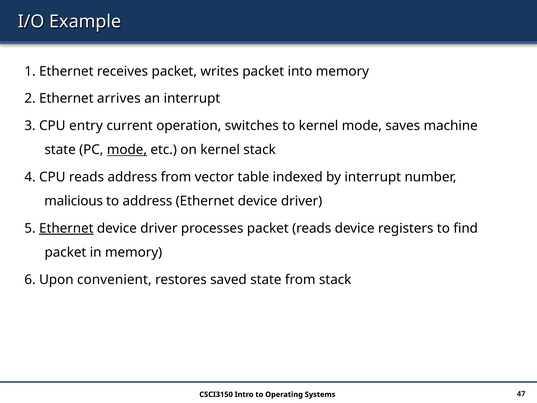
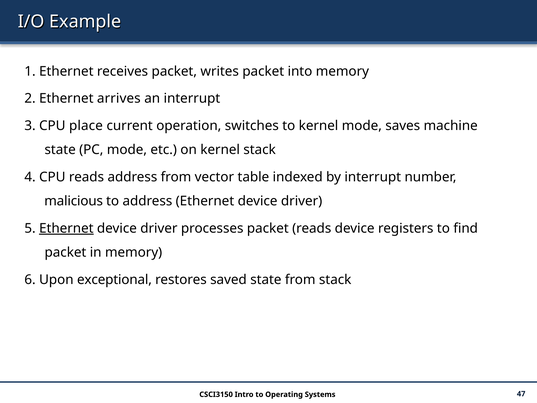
entry: entry -> place
mode at (127, 150) underline: present -> none
convenient: convenient -> exceptional
